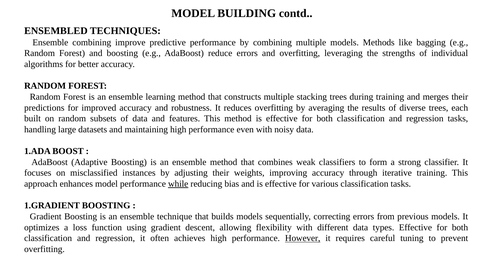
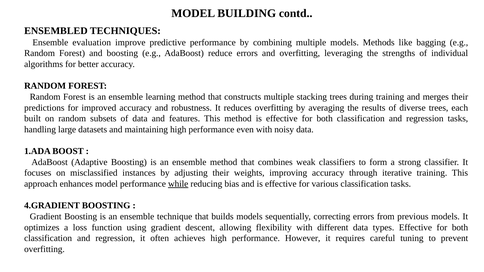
Ensemble combining: combining -> evaluation
1.GRADIENT: 1.GRADIENT -> 4.GRADIENT
However underline: present -> none
